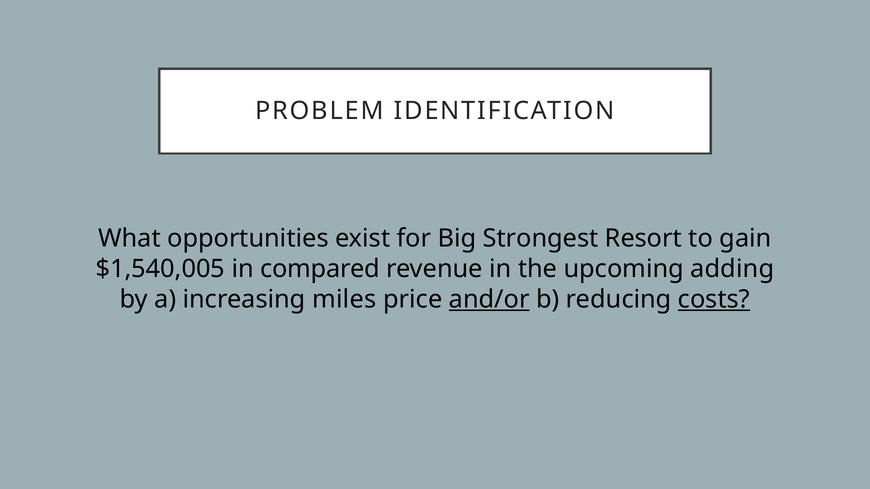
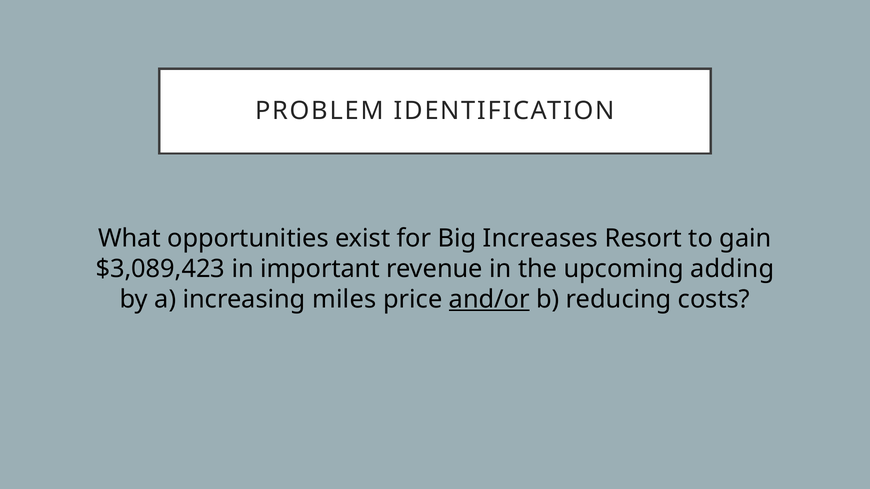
Strongest: Strongest -> Increases
$1,540,005: $1,540,005 -> $3,089,423
compared: compared -> important
costs underline: present -> none
